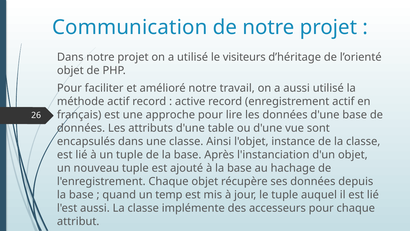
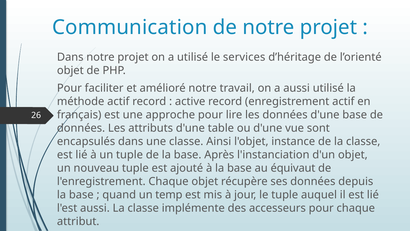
visiteurs: visiteurs -> services
hachage: hachage -> équivaut
